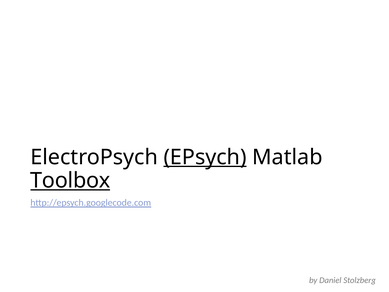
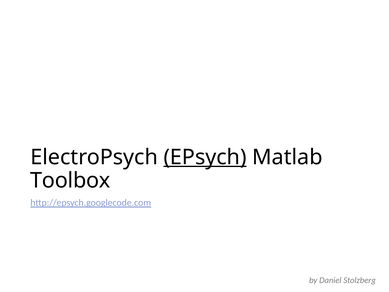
Toolbox underline: present -> none
